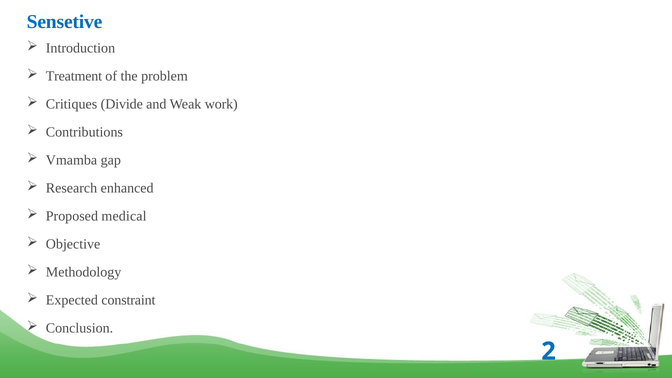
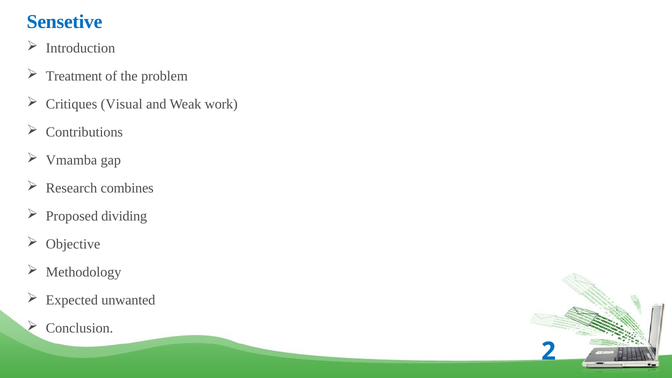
Divide: Divide -> Visual
enhanced: enhanced -> combines
medical: medical -> dividing
constraint: constraint -> unwanted
